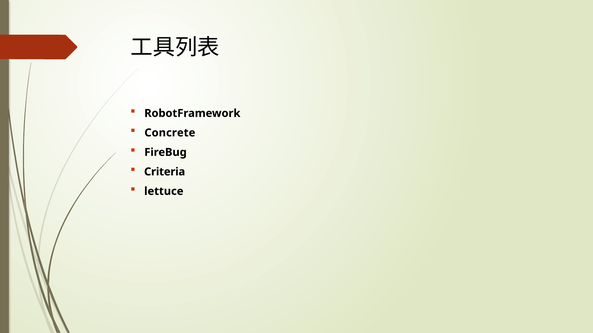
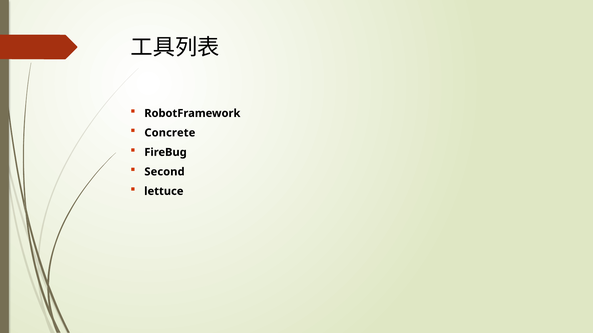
Criteria: Criteria -> Second
